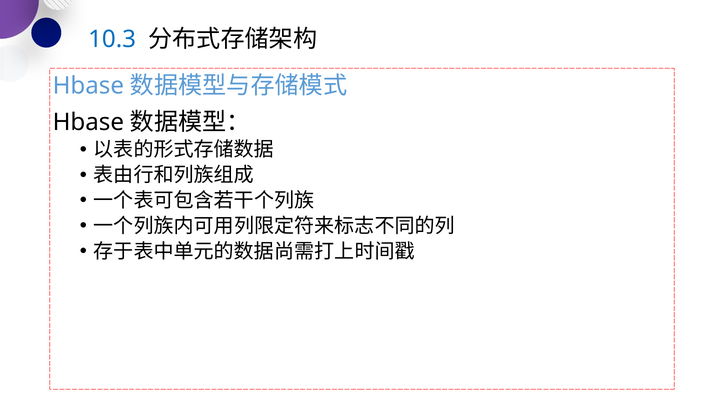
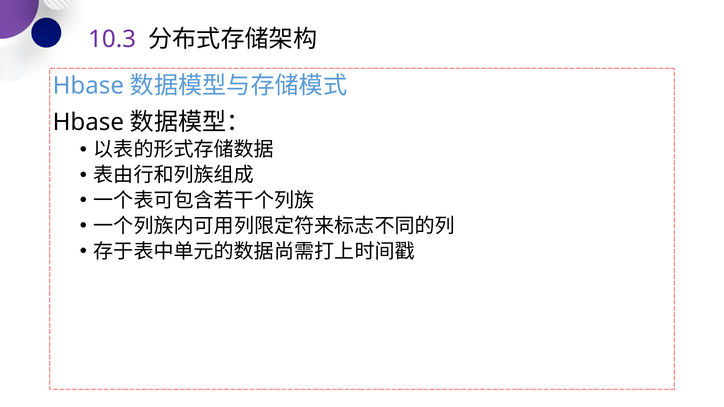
10.3 colour: blue -> purple
